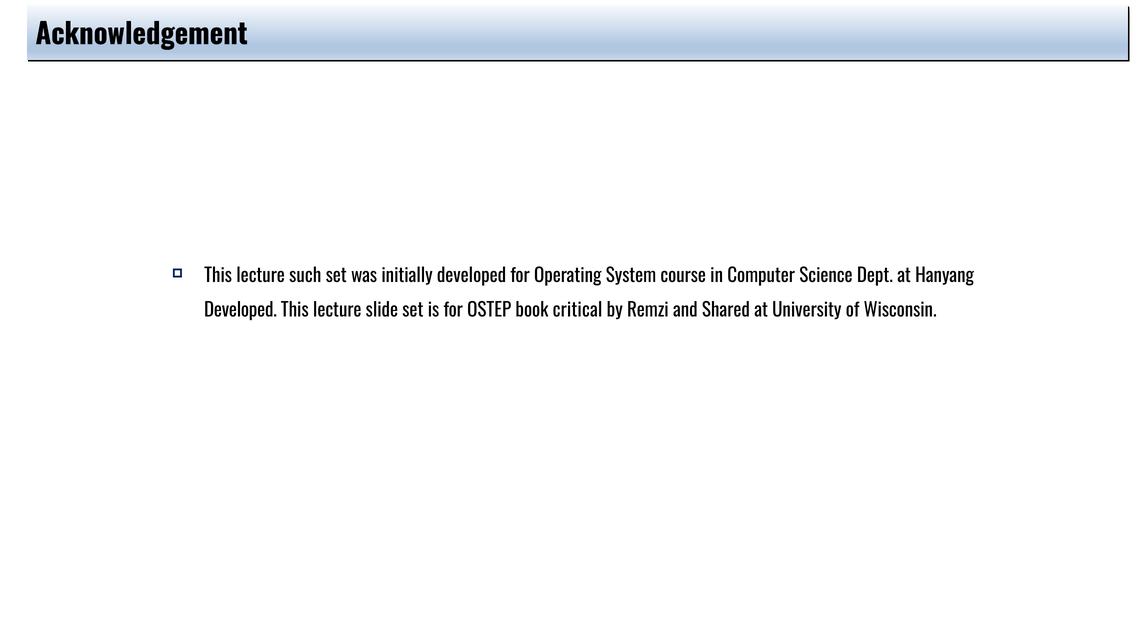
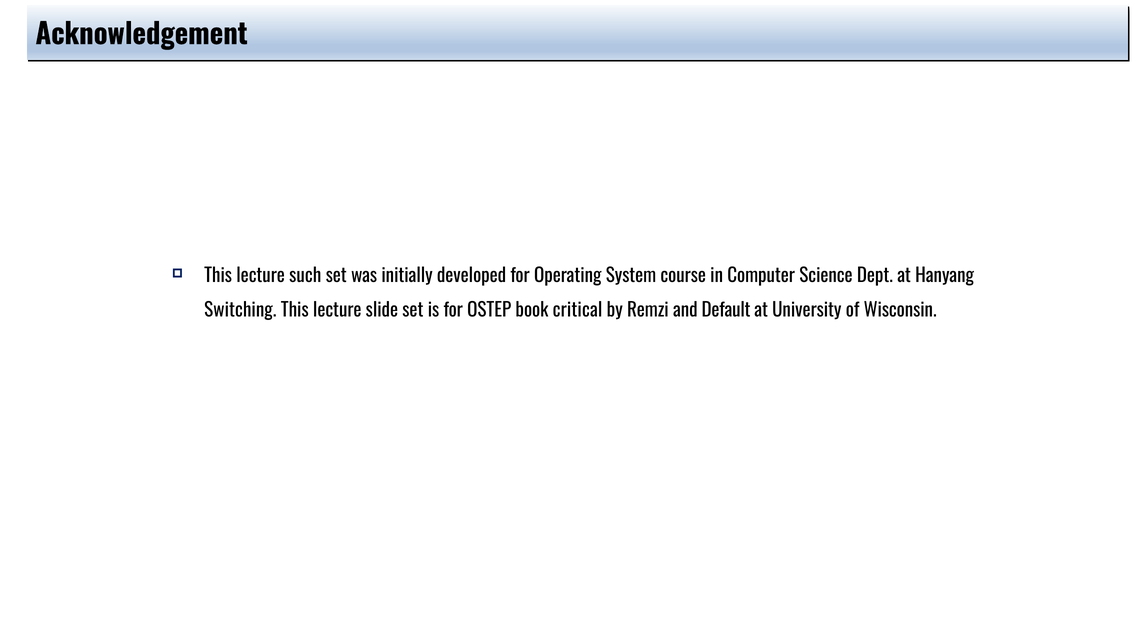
Developed at (240, 311): Developed -> Switching
Shared: Shared -> Default
